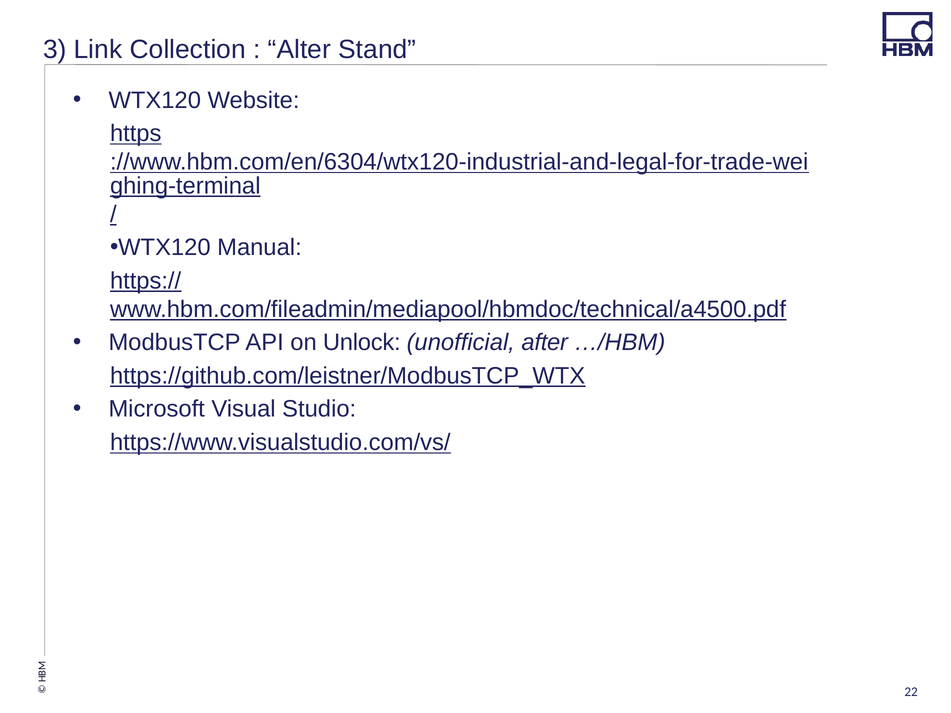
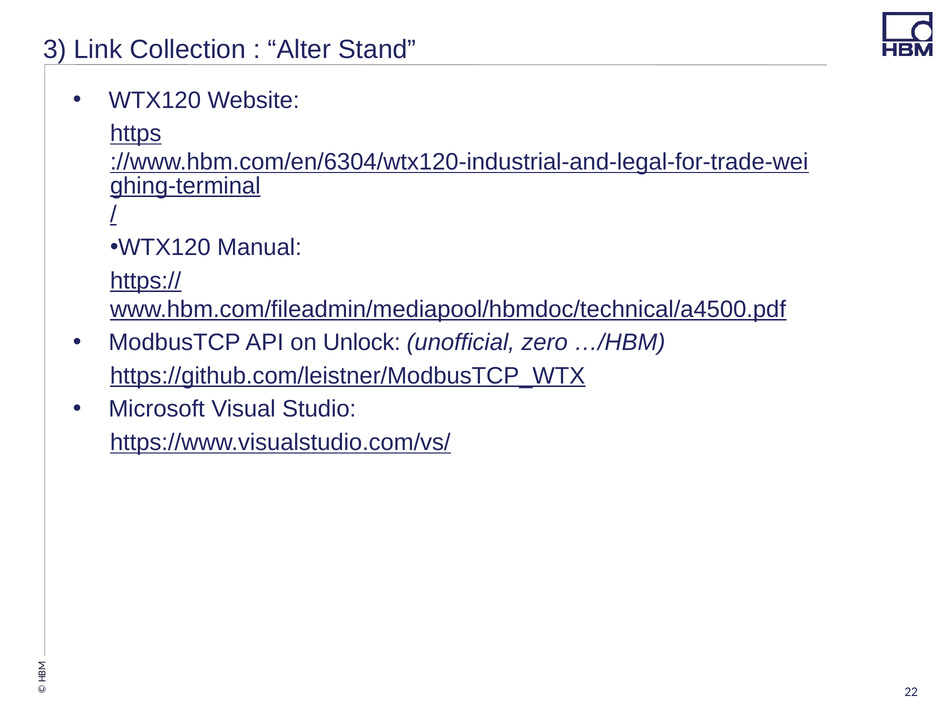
after: after -> zero
